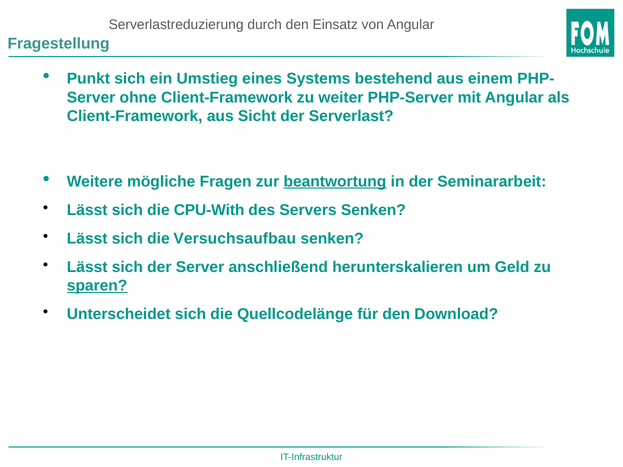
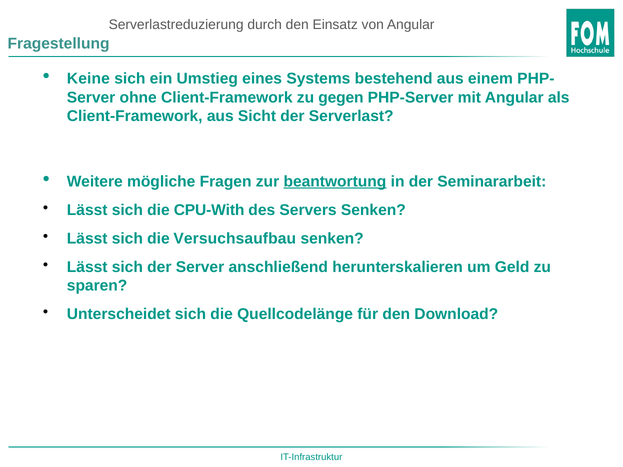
Punkt: Punkt -> Keine
weiter: weiter -> gegen
sparen underline: present -> none
